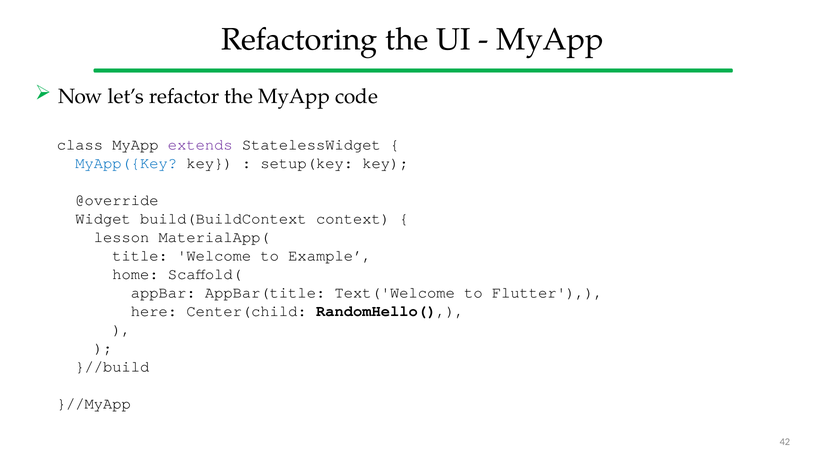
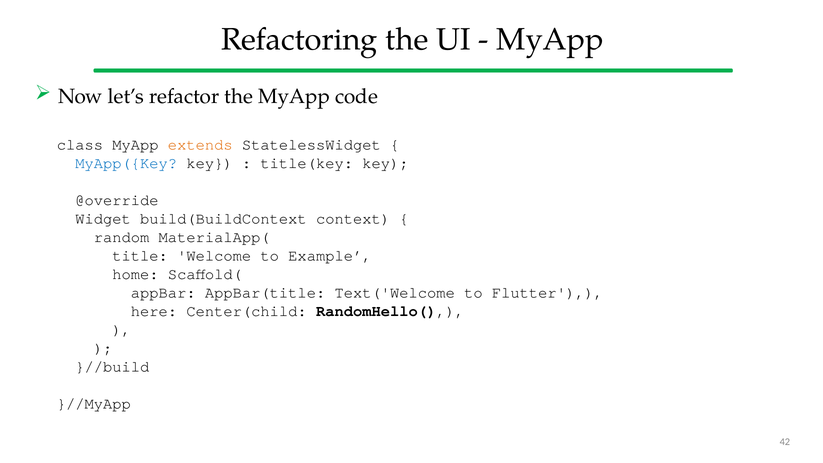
extends colour: purple -> orange
setup(key: setup(key -> title(key
lesson: lesson -> random
